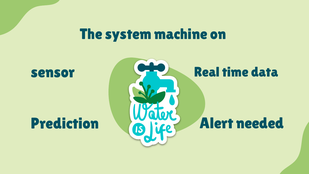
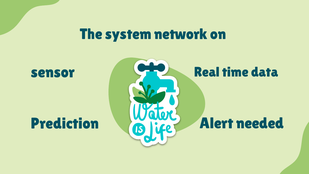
machine: machine -> network
